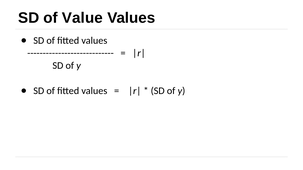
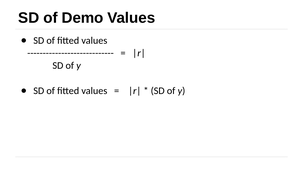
Value: Value -> Demo
